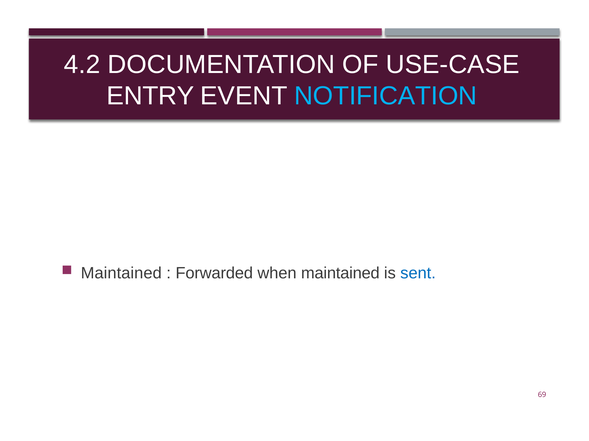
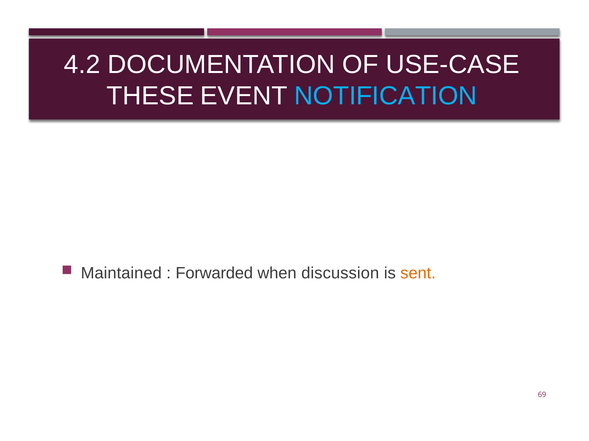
ENTRY: ENTRY -> THESE
when maintained: maintained -> discussion
sent colour: blue -> orange
